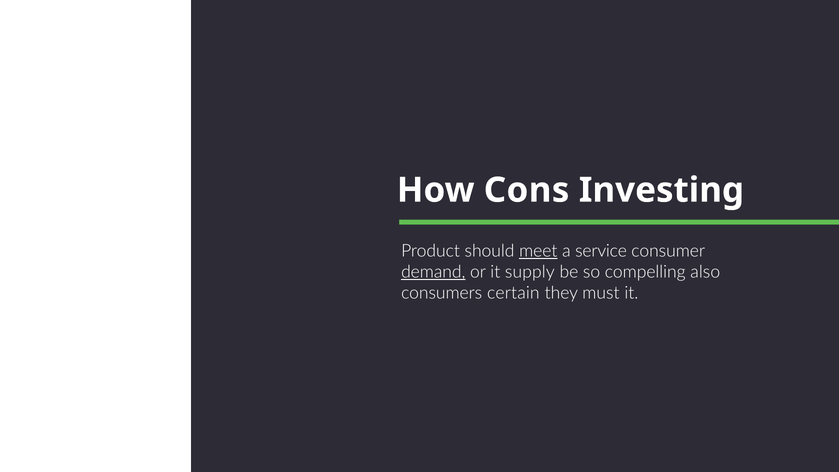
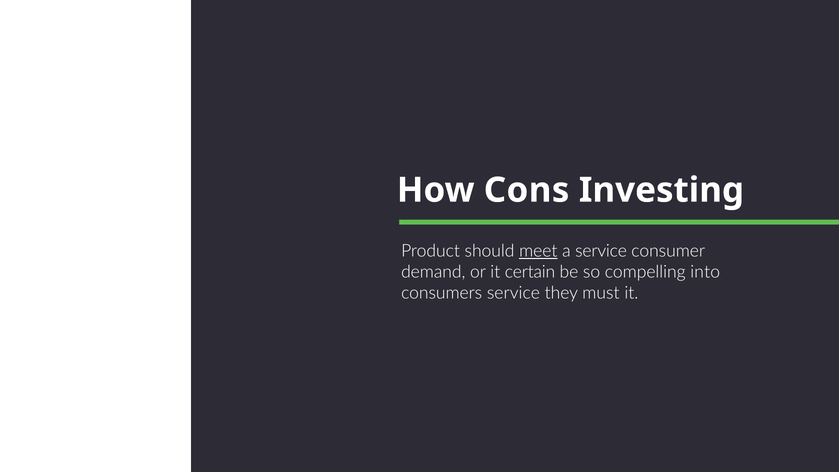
demand underline: present -> none
supply: supply -> certain
also: also -> into
consumers certain: certain -> service
